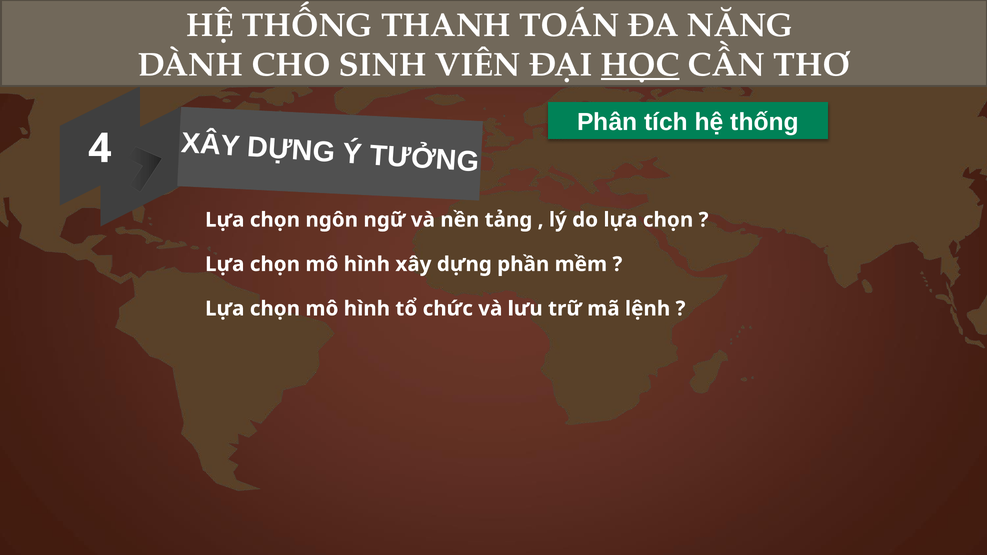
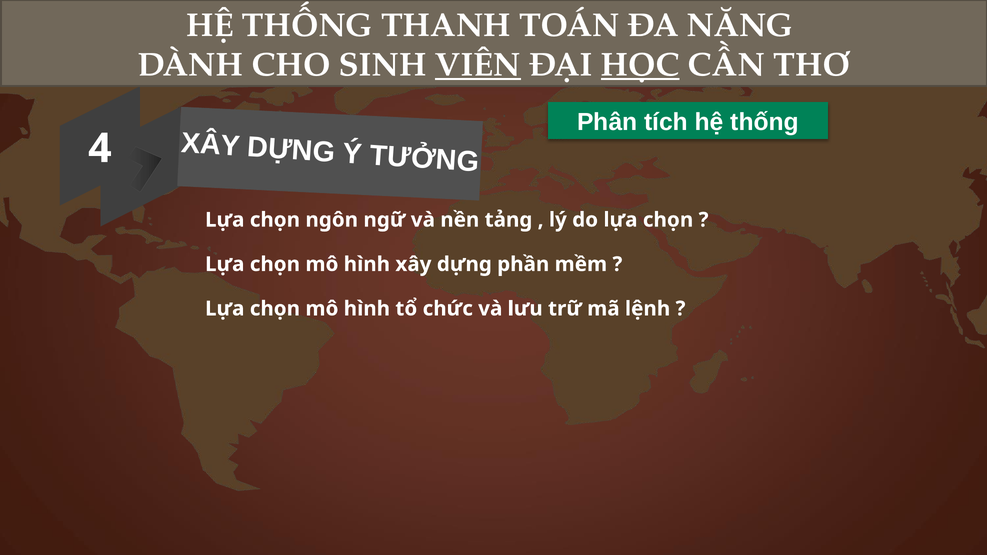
VIÊN underline: none -> present
